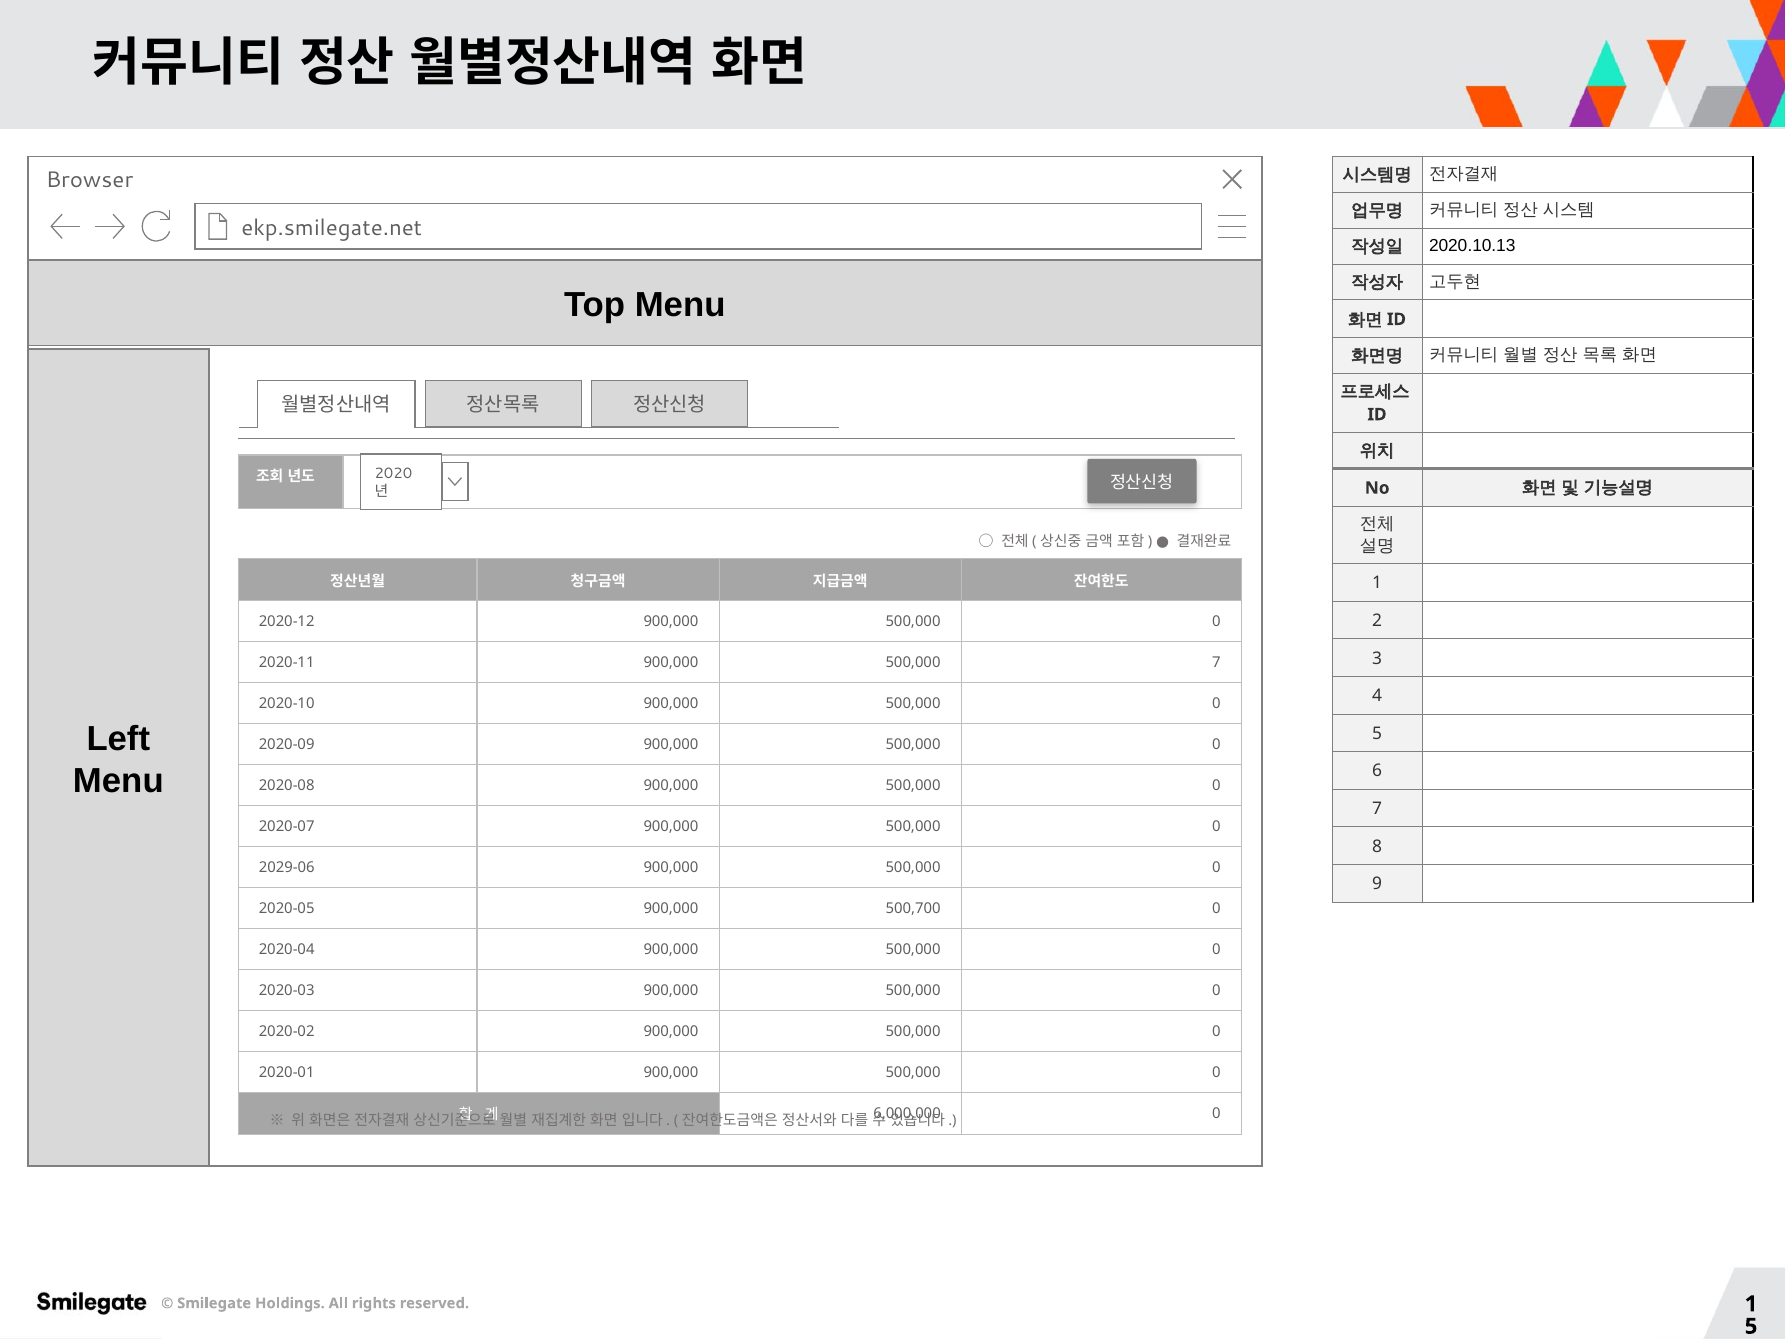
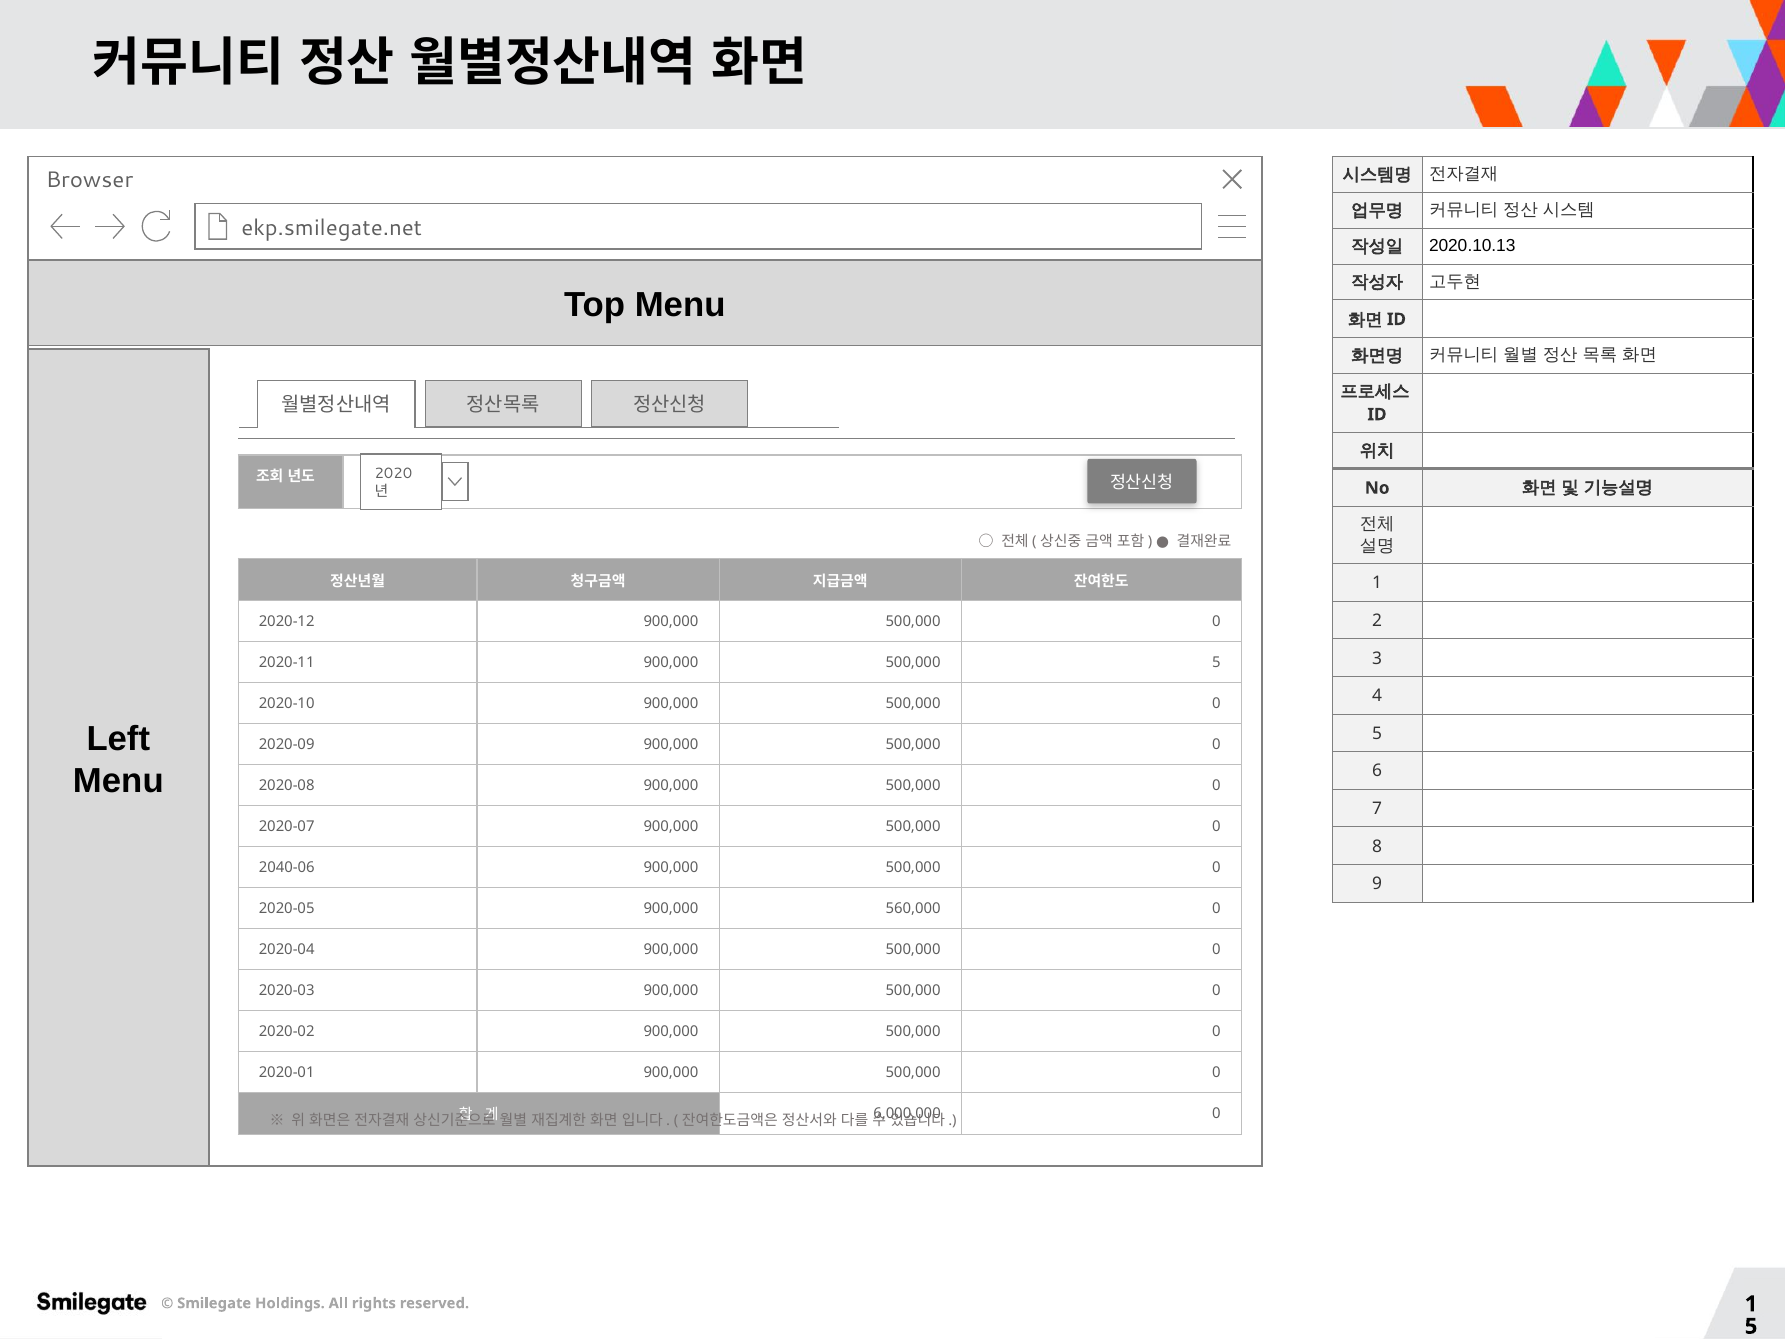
500,000 7: 7 -> 5
2029-06: 2029-06 -> 2040-06
500,700: 500,700 -> 560,000
